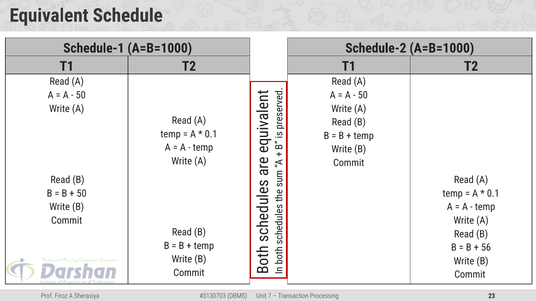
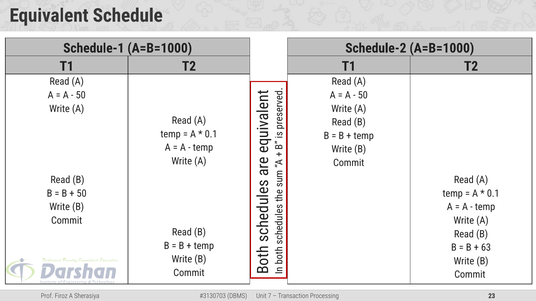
56: 56 -> 63
